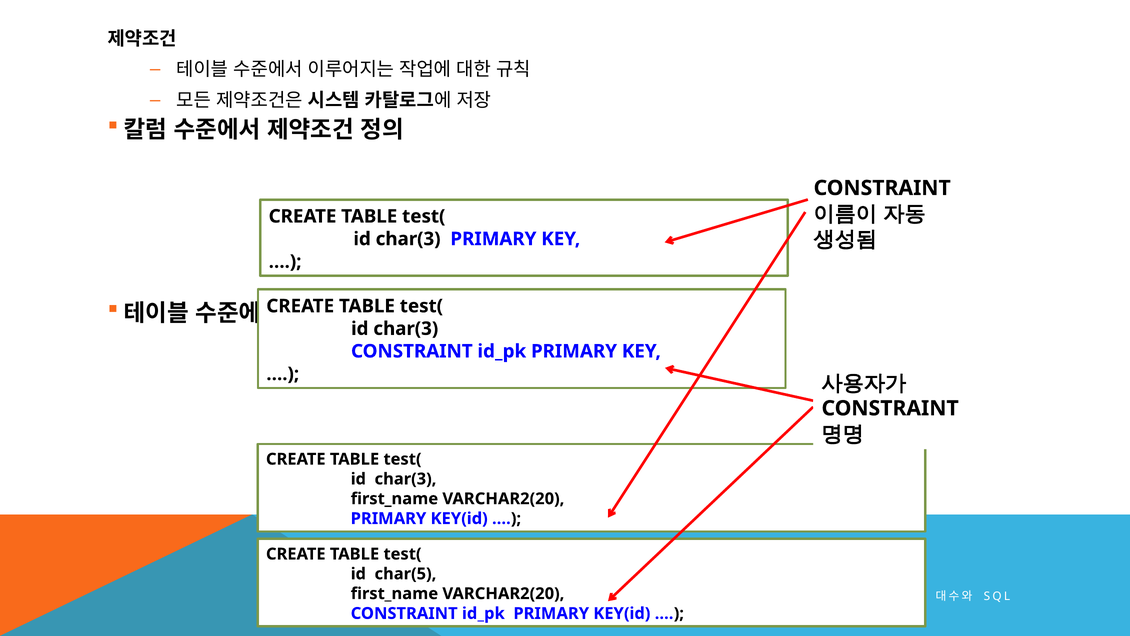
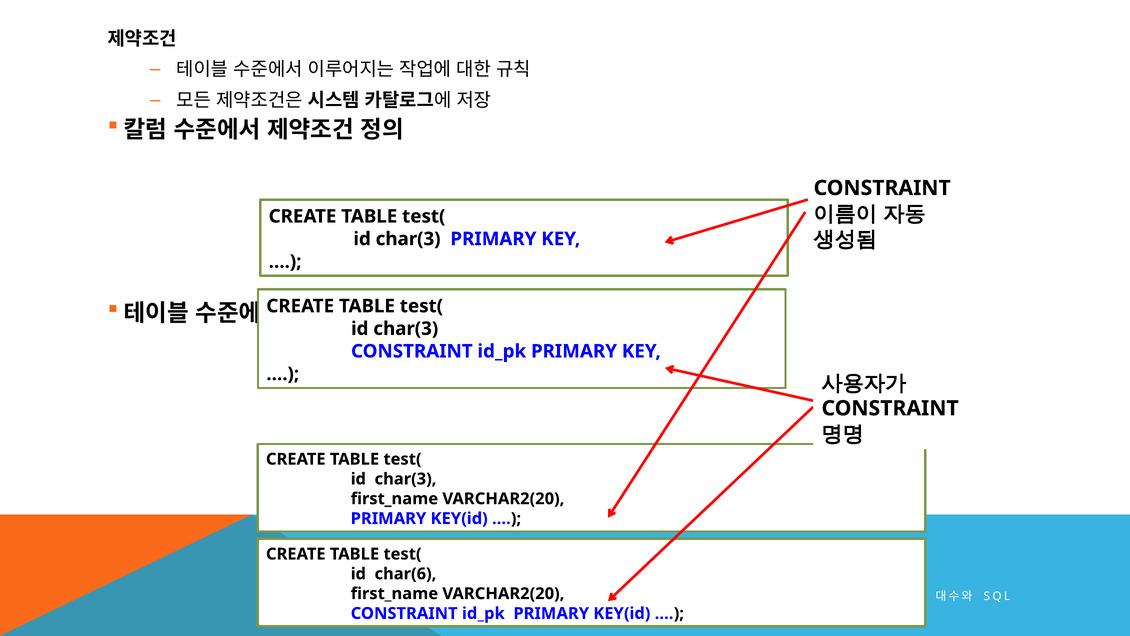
char(5: char(5 -> char(6
